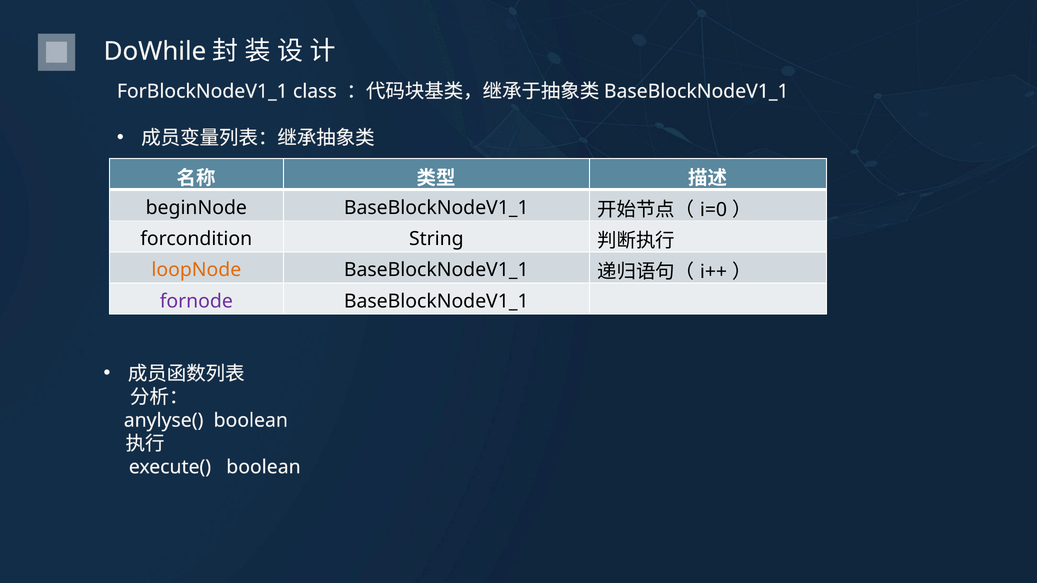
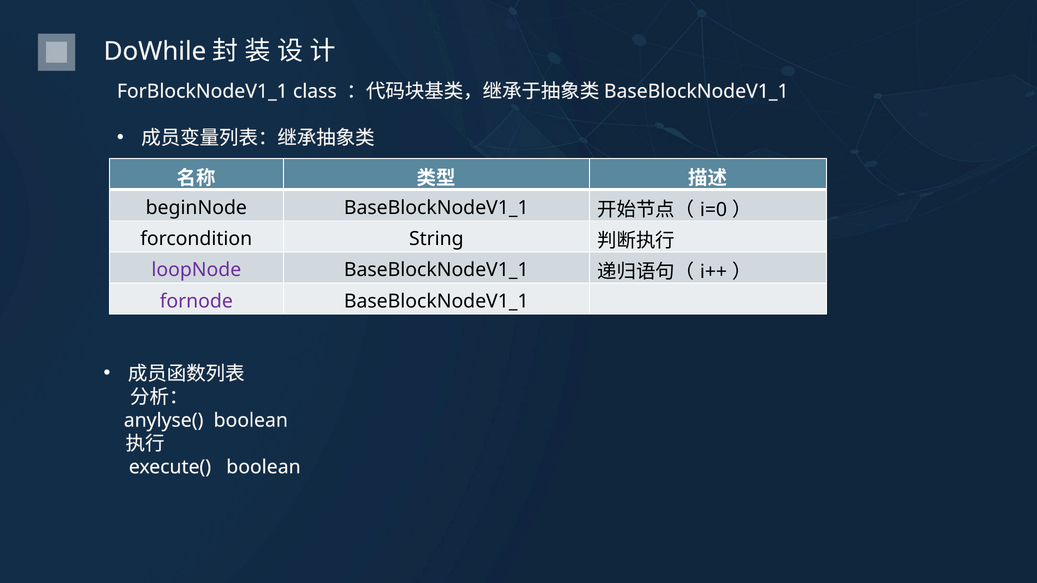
loopNode colour: orange -> purple
